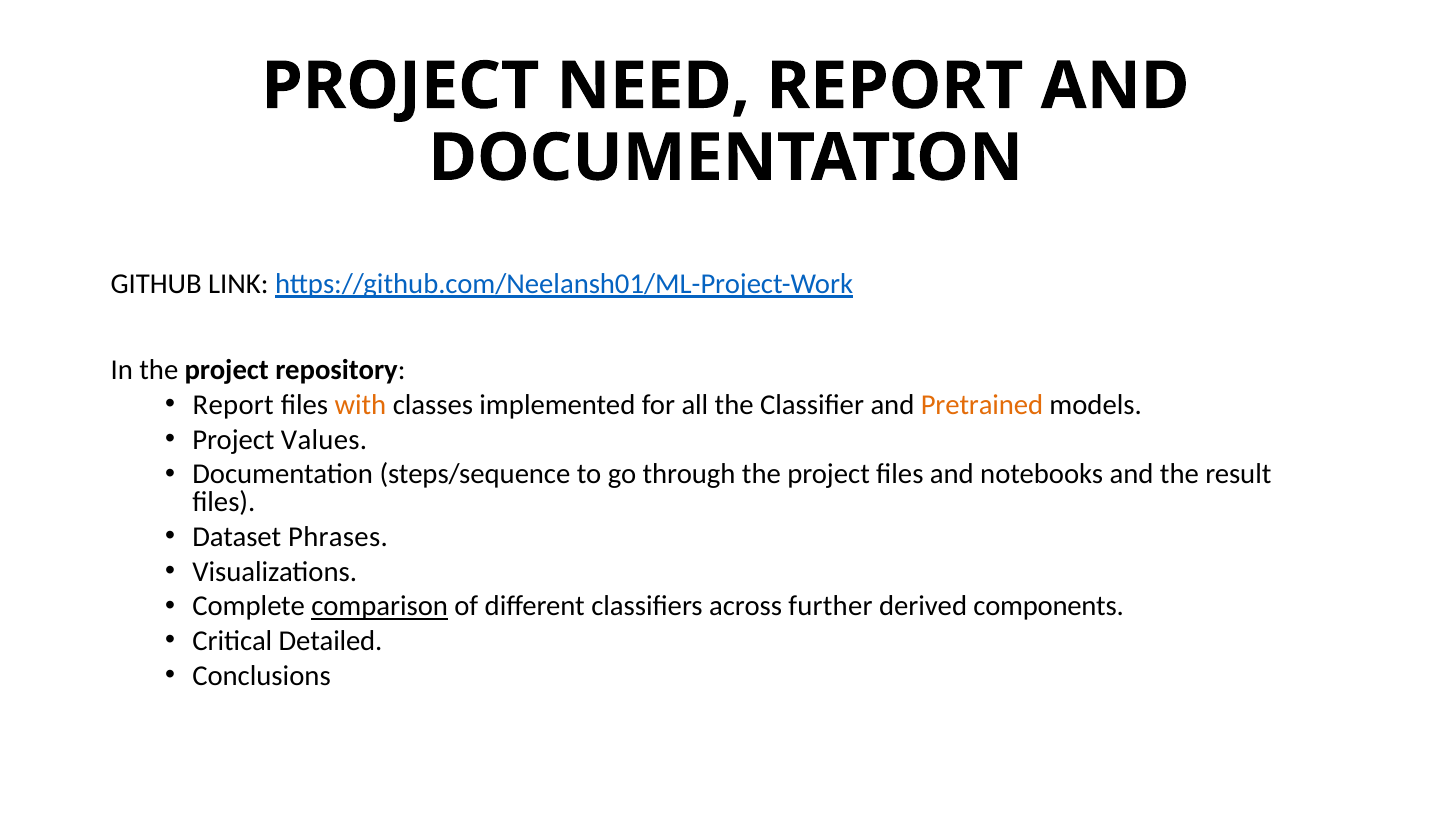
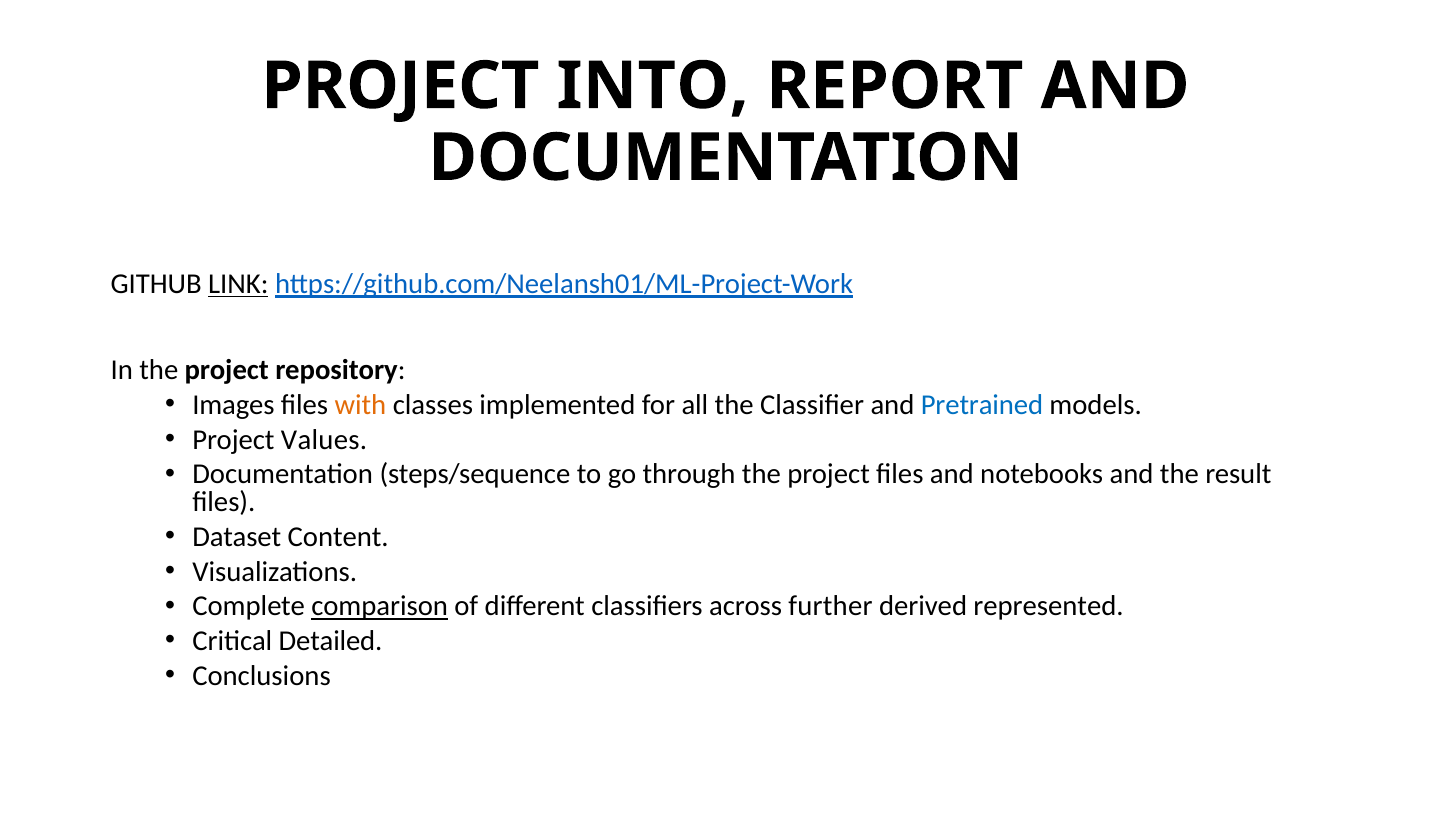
NEED: NEED -> INTO
LINK underline: none -> present
Report at (233, 405): Report -> Images
Pretrained colour: orange -> blue
Phrases: Phrases -> Content
components: components -> represented
